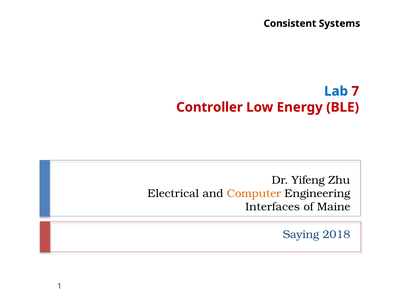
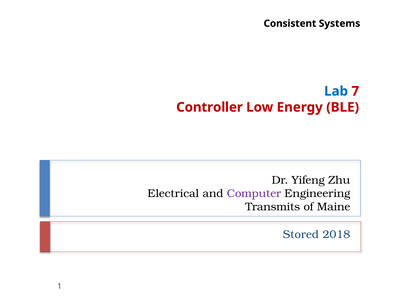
Computer colour: orange -> purple
Interfaces: Interfaces -> Transmits
Saying: Saying -> Stored
